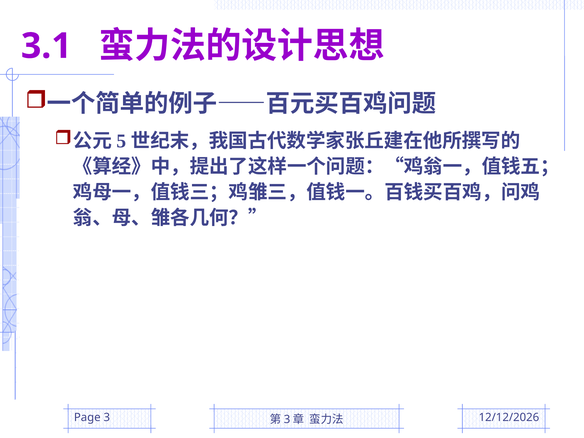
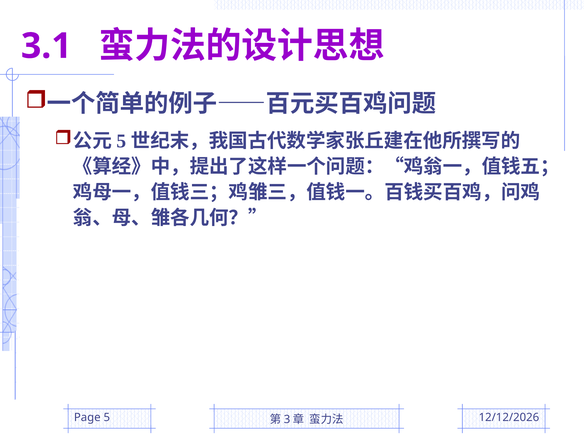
3: 3 -> 5
